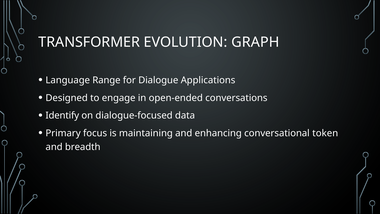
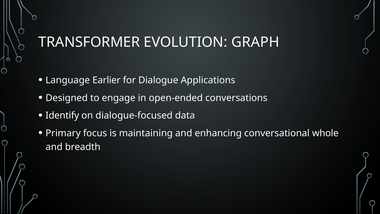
Range: Range -> Earlier
token: token -> whole
